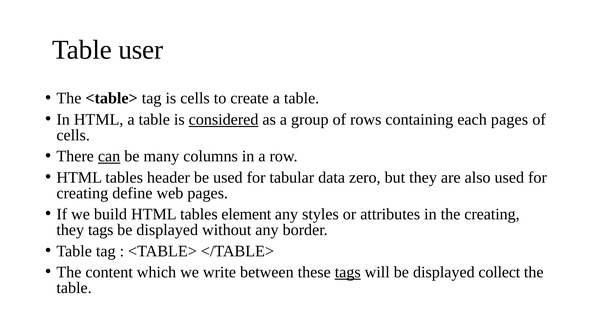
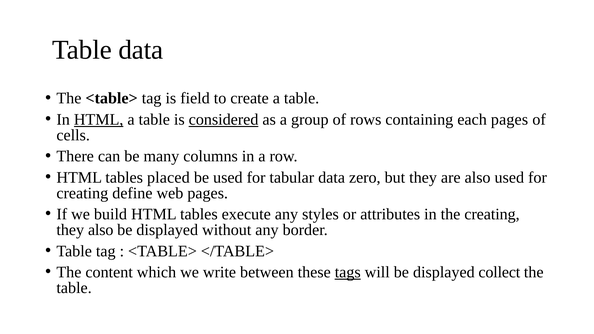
Table user: user -> data
is cells: cells -> field
HTML at (99, 120) underline: none -> present
can underline: present -> none
header: header -> placed
element: element -> execute
they tags: tags -> also
